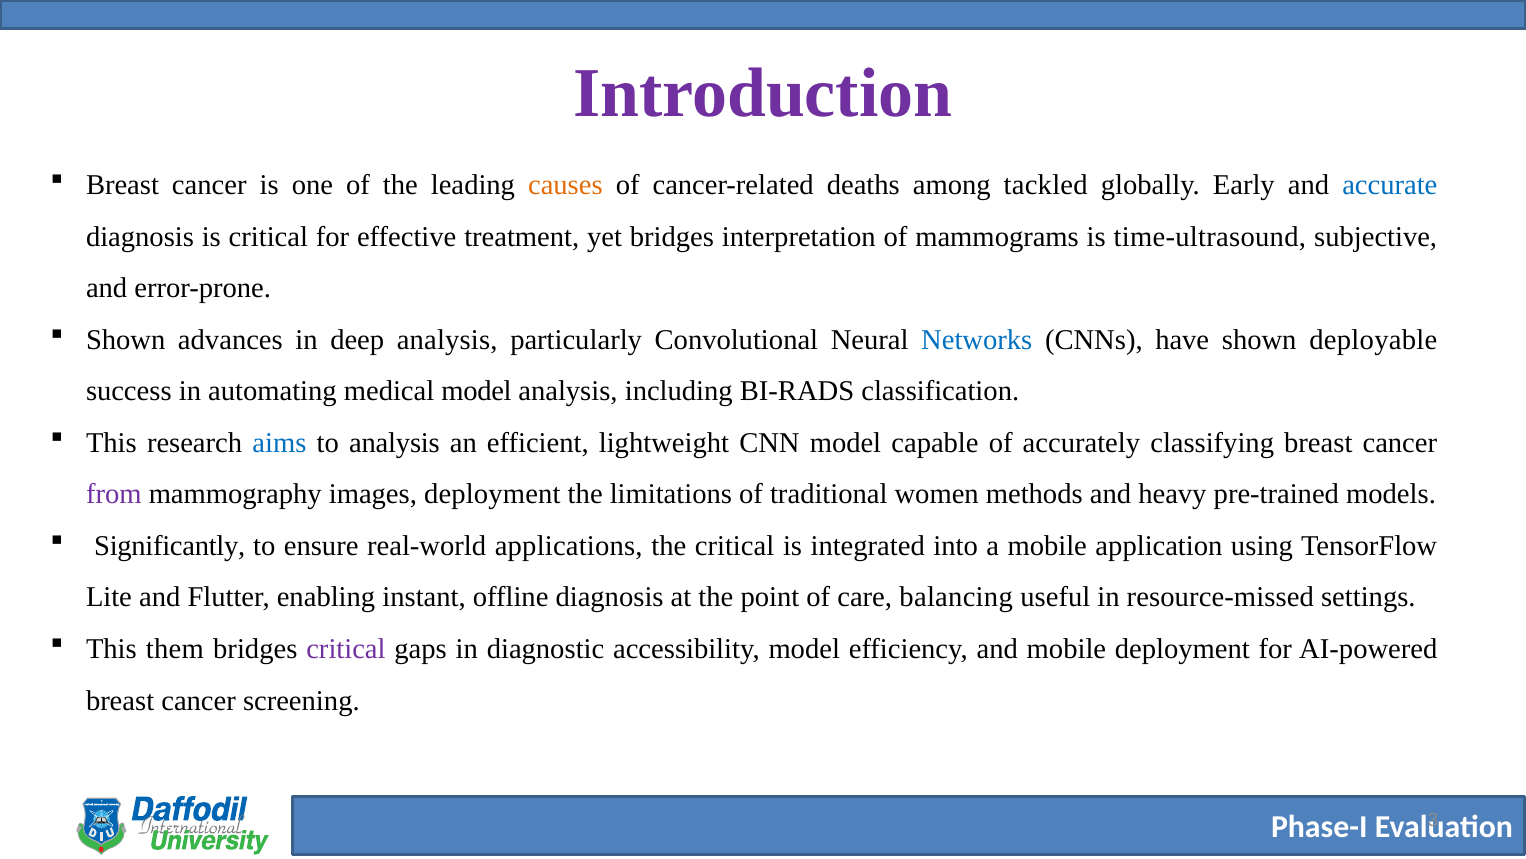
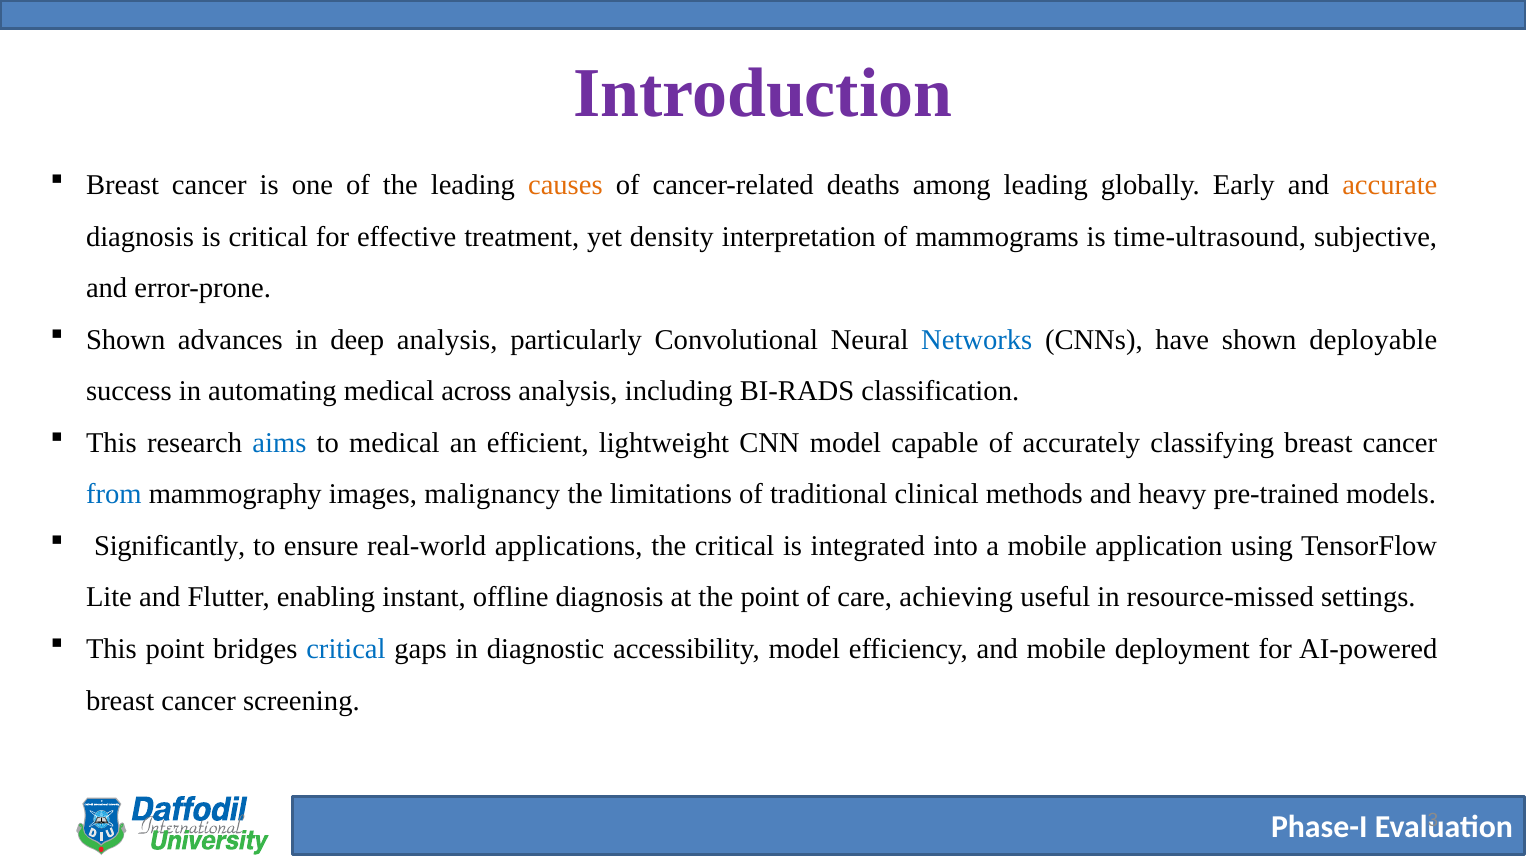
among tackled: tackled -> leading
accurate colour: blue -> orange
yet bridges: bridges -> density
medical model: model -> across
to analysis: analysis -> medical
from colour: purple -> blue
images deployment: deployment -> malignancy
women: women -> clinical
balancing: balancing -> achieving
This them: them -> point
critical at (346, 649) colour: purple -> blue
